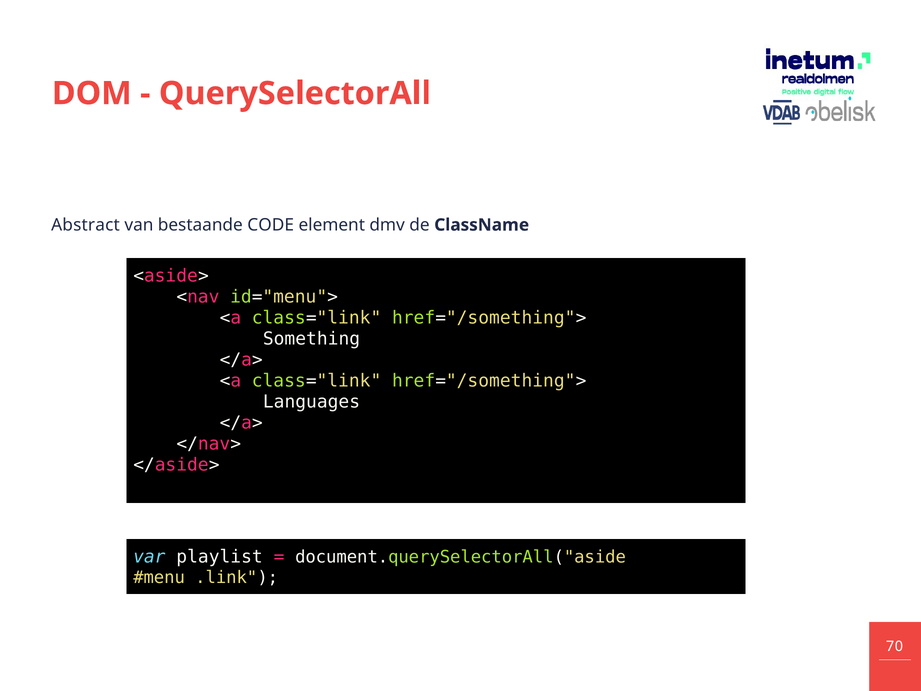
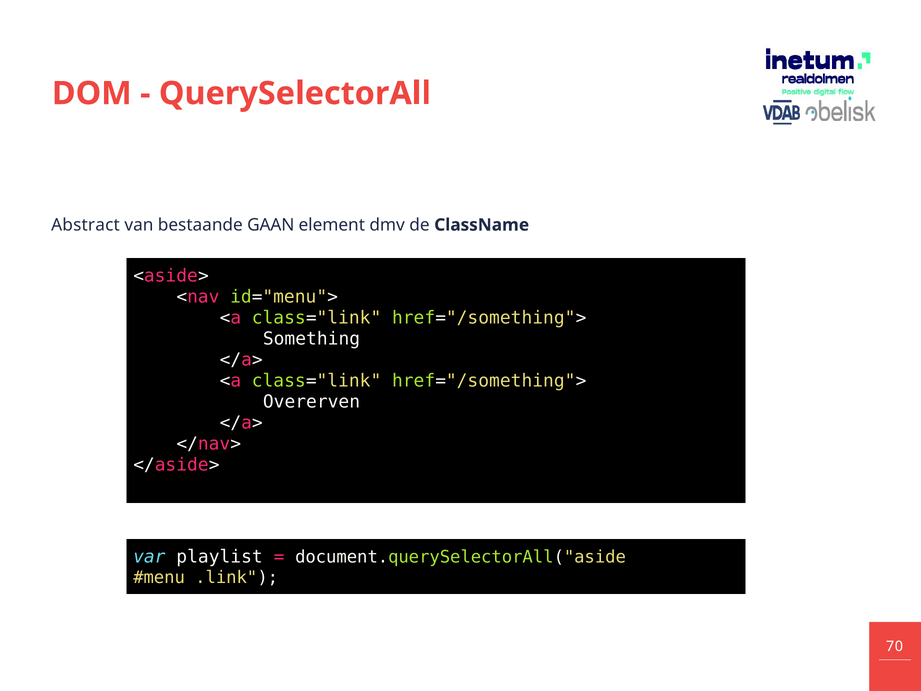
CODE: CODE -> GAAN
Languages: Languages -> Overerven
